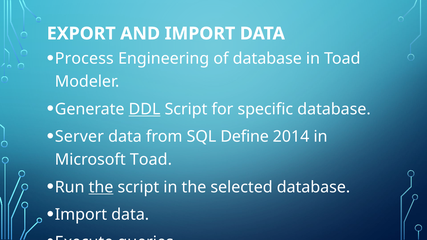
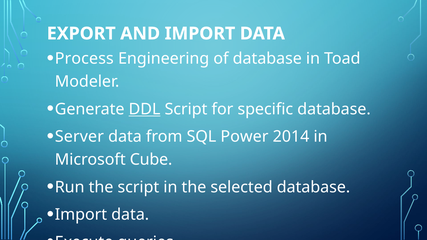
Define: Define -> Power
Microsoft Toad: Toad -> Cube
the at (101, 187) underline: present -> none
